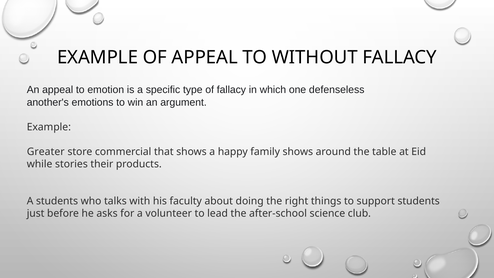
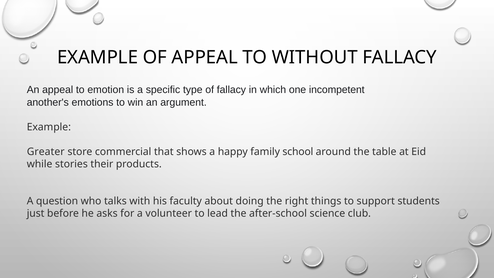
defenseless: defenseless -> incompetent
family shows: shows -> school
A students: students -> question
